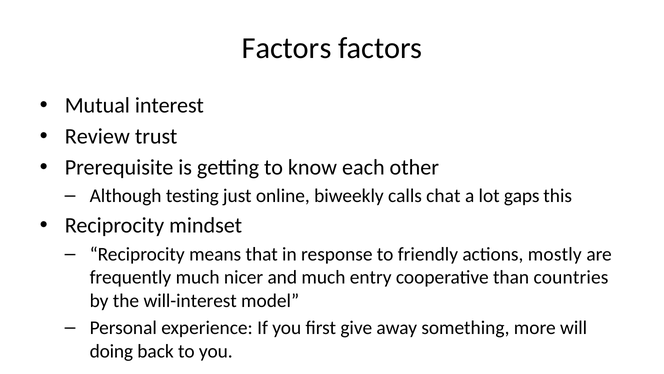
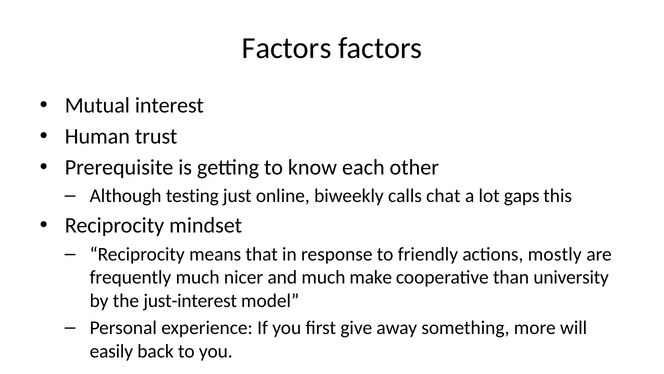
Review: Review -> Human
entry: entry -> make
countries: countries -> university
will-interest: will-interest -> just-interest
doing: doing -> easily
